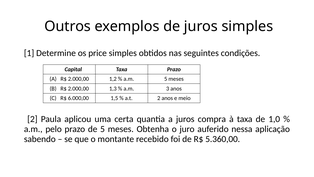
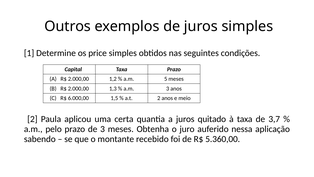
compra: compra -> quitado
1,0: 1,0 -> 3,7
de 5: 5 -> 3
